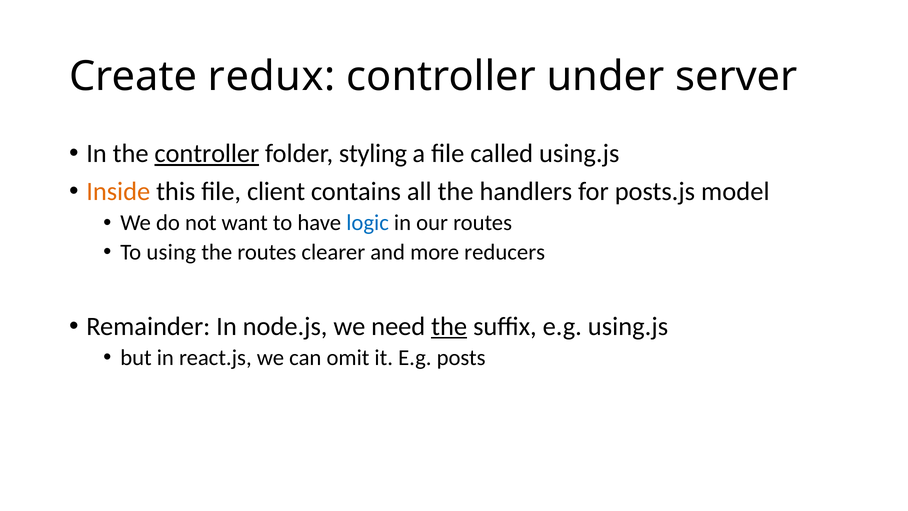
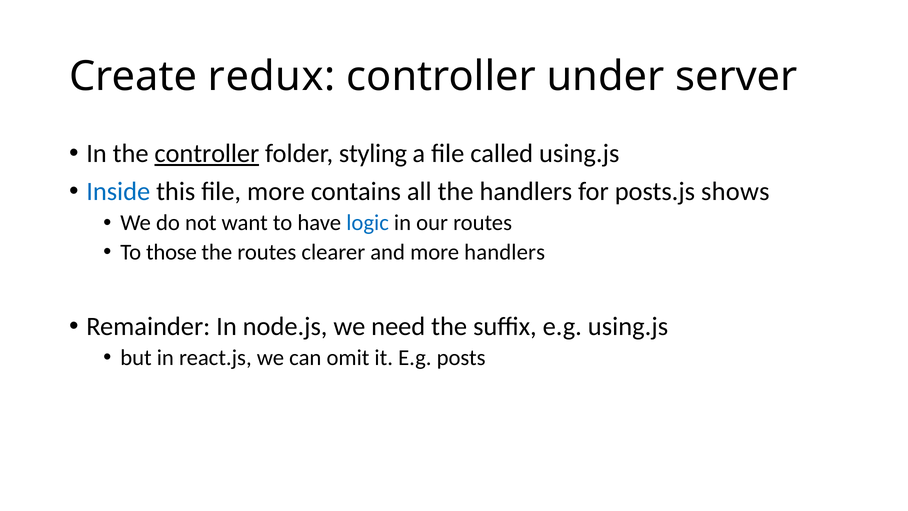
Inside colour: orange -> blue
file client: client -> more
model: model -> shows
using: using -> those
more reducers: reducers -> handlers
the at (449, 326) underline: present -> none
